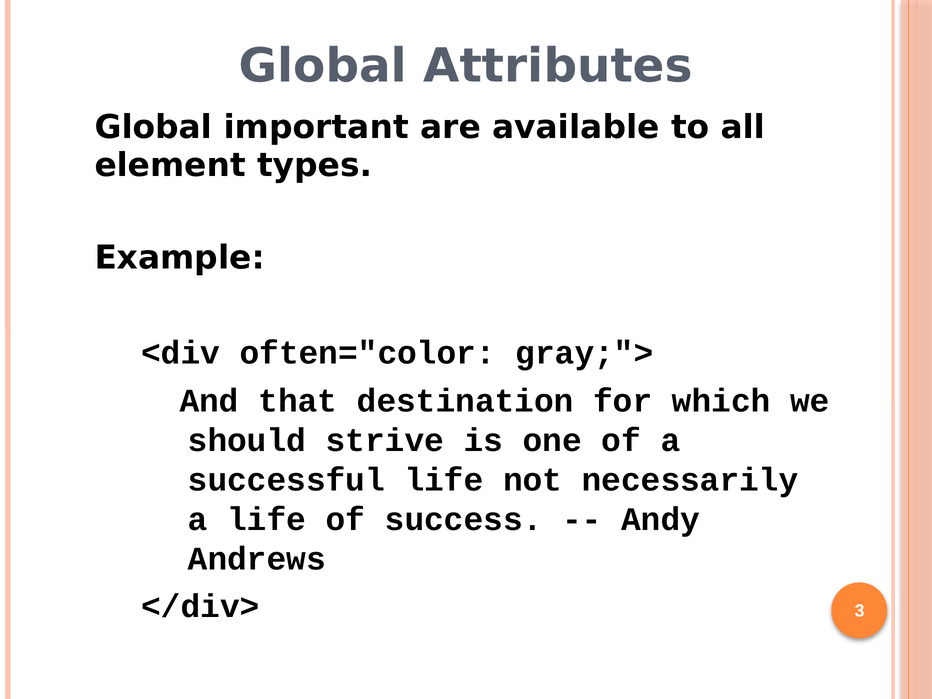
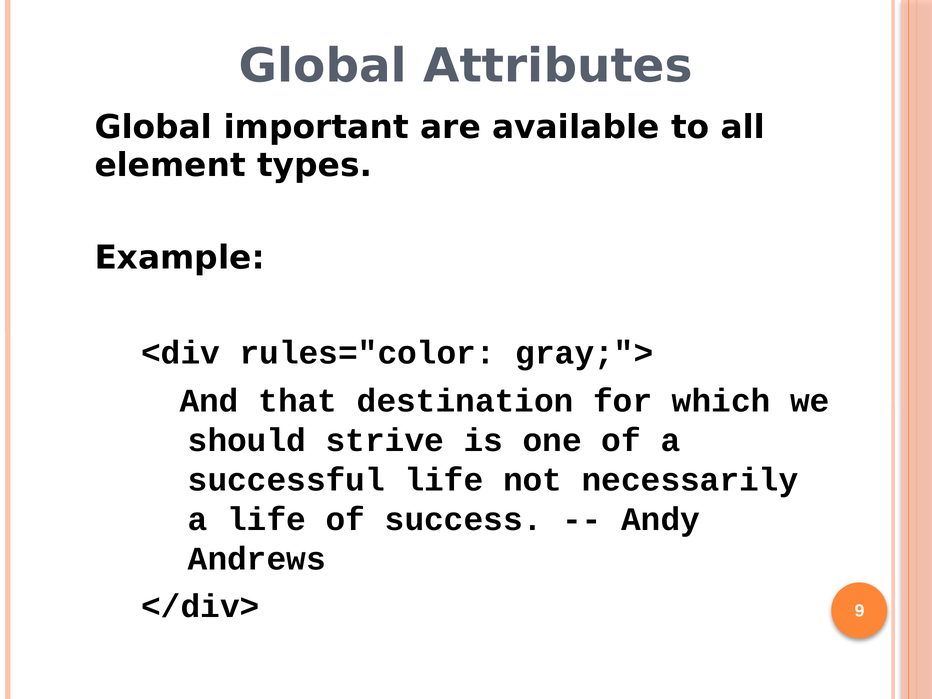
often="color: often="color -> rules="color
3: 3 -> 9
